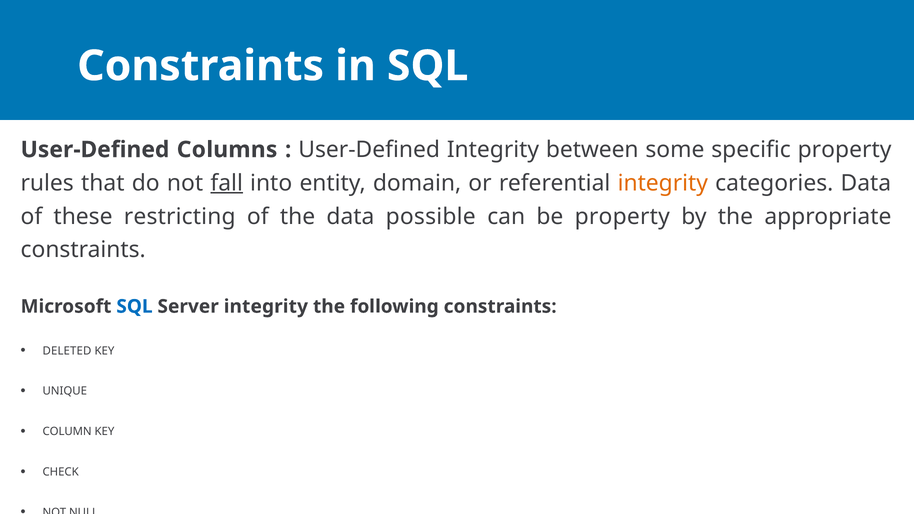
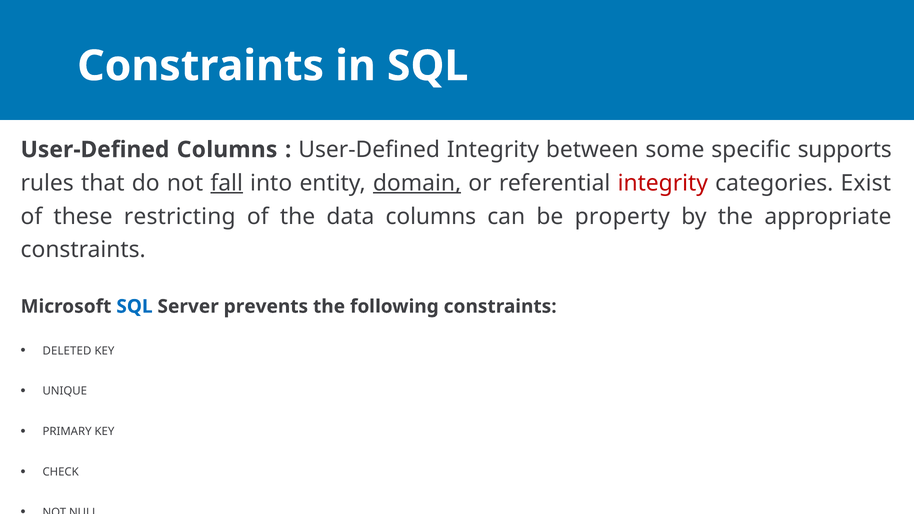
specific property: property -> supports
domain underline: none -> present
integrity at (663, 183) colour: orange -> red
categories Data: Data -> Exist
data possible: possible -> columns
Server integrity: integrity -> prevents
COLUMN: COLUMN -> PRIMARY
